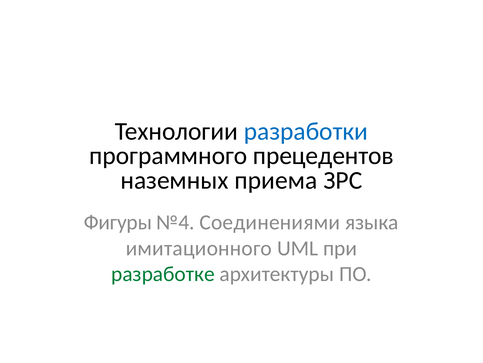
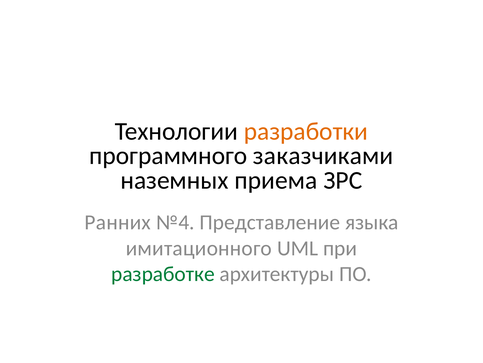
разработки colour: blue -> orange
прецедентов: прецедентов -> заказчиками
Фигуры: Фигуры -> Ранних
Соединениями: Соединениями -> Представление
